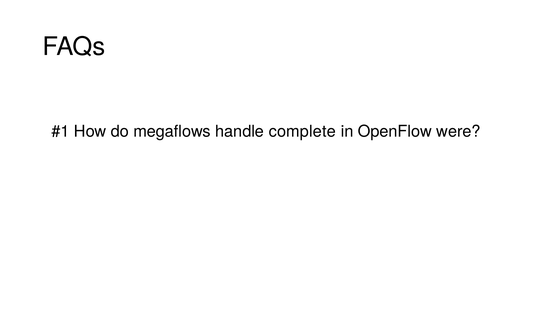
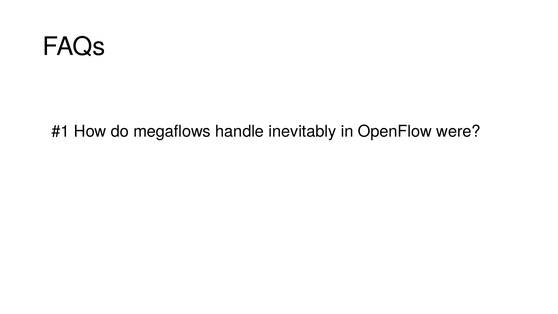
complete: complete -> inevitably
